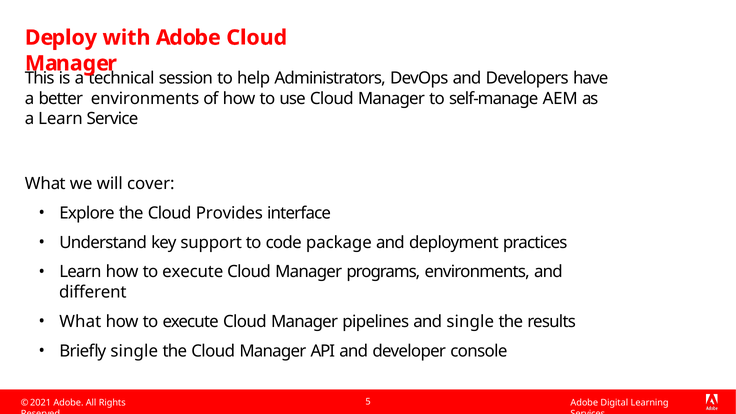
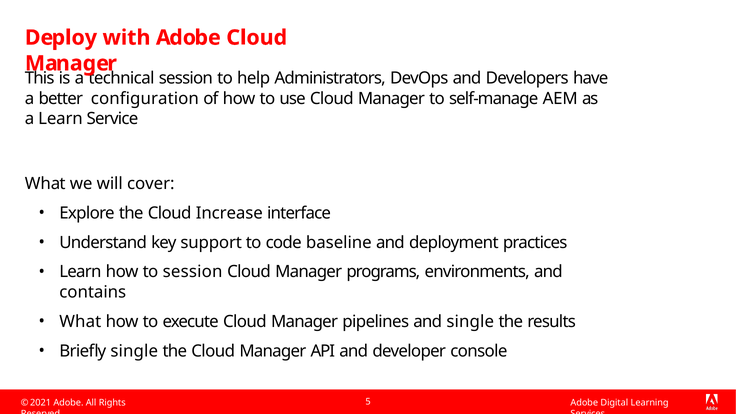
better environments: environments -> configuration
Provides: Provides -> Increase
package: package -> baseline
Learn how to execute: execute -> session
different: different -> contains
